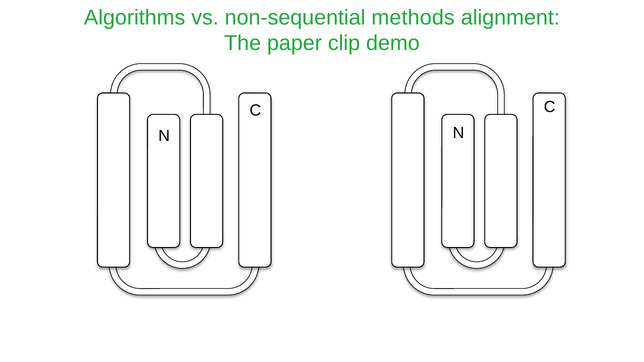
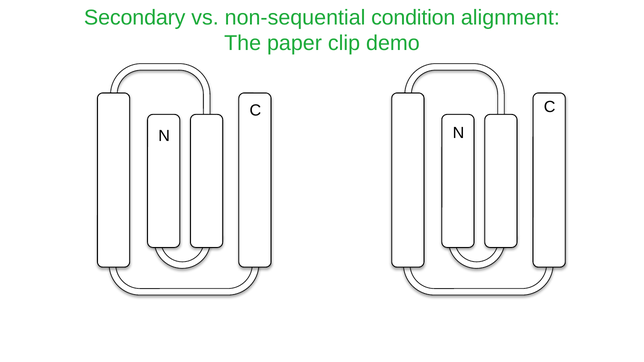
Algorithms: Algorithms -> Secondary
methods: methods -> condition
